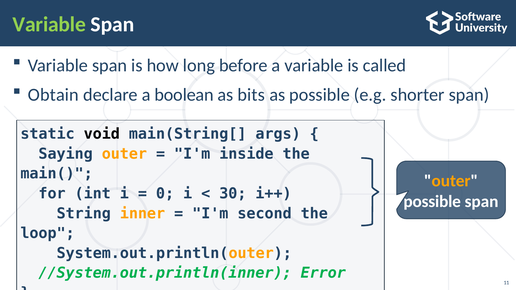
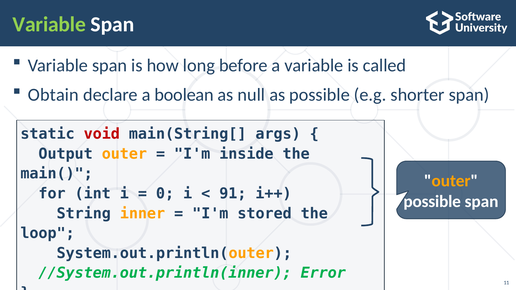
bits: bits -> null
void colour: black -> red
Saying: Saying -> Output
30: 30 -> 91
second: second -> stored
